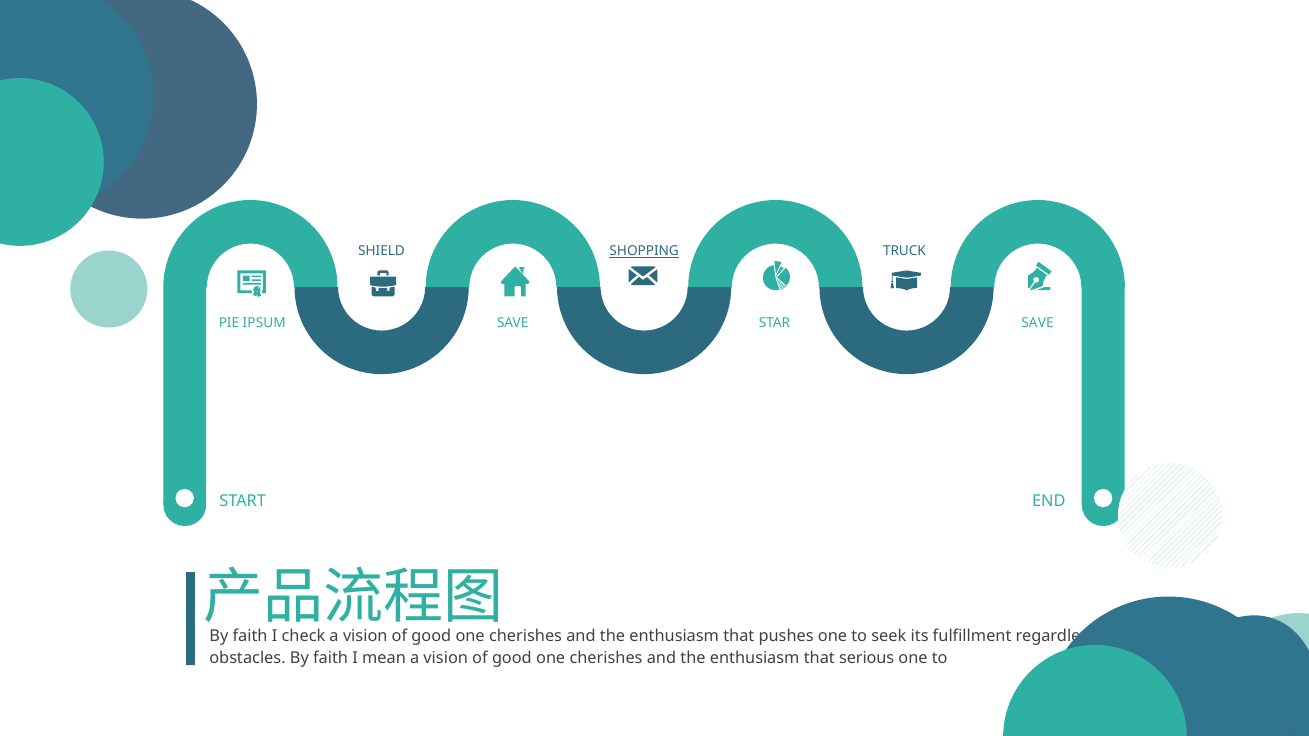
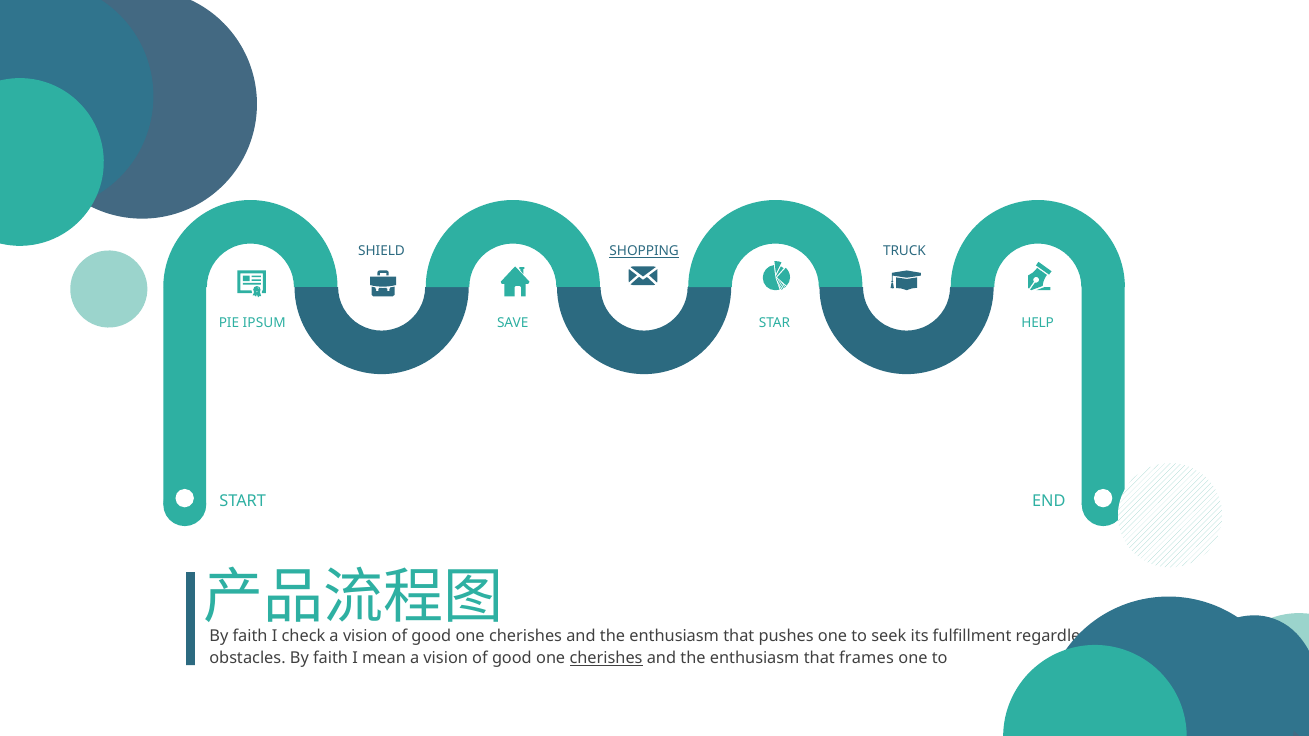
STAR SAVE: SAVE -> HELP
cherishes at (606, 659) underline: none -> present
serious: serious -> frames
